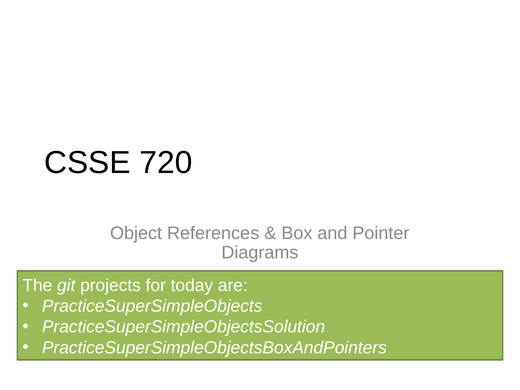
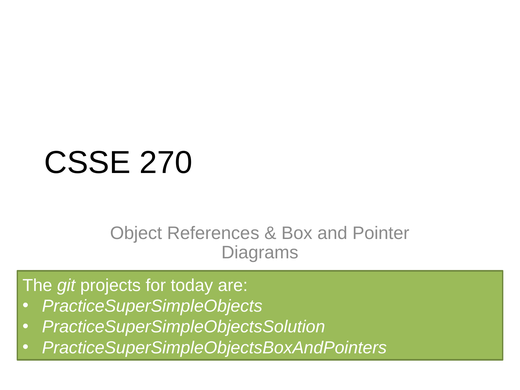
720: 720 -> 270
